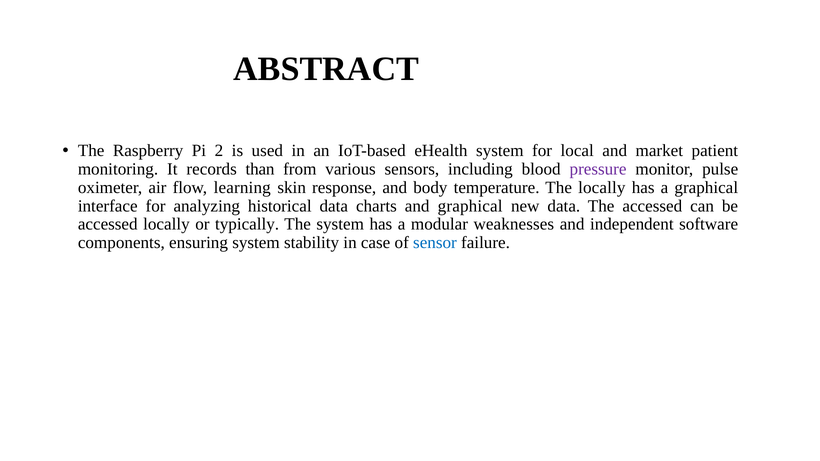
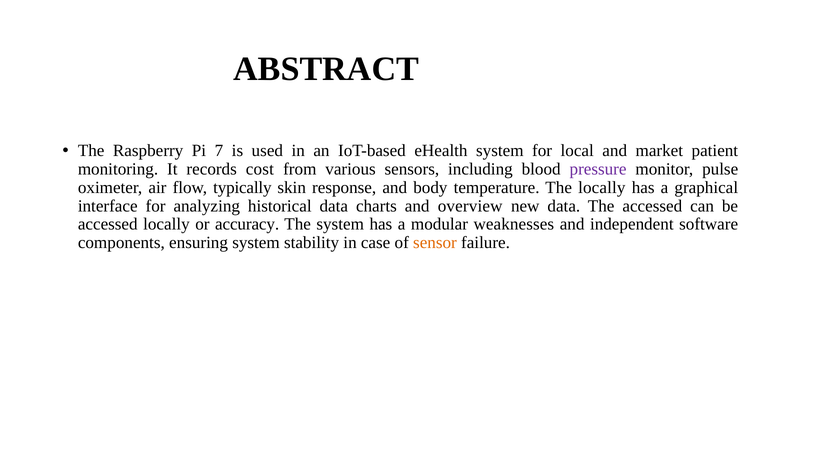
2: 2 -> 7
than: than -> cost
learning: learning -> typically
and graphical: graphical -> overview
typically: typically -> accuracy
sensor colour: blue -> orange
